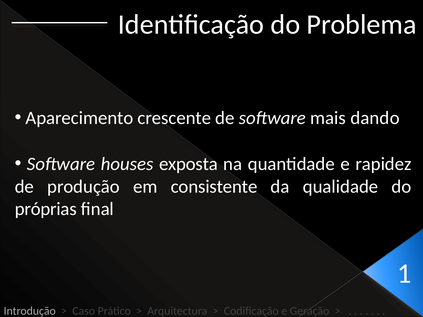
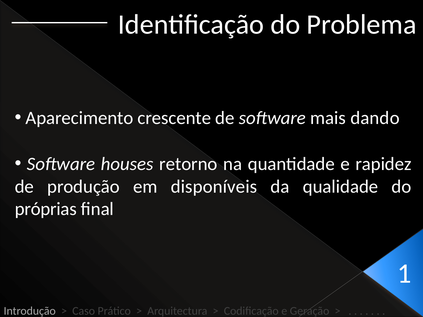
exposta: exposta -> retorno
consistente: consistente -> disponíveis
